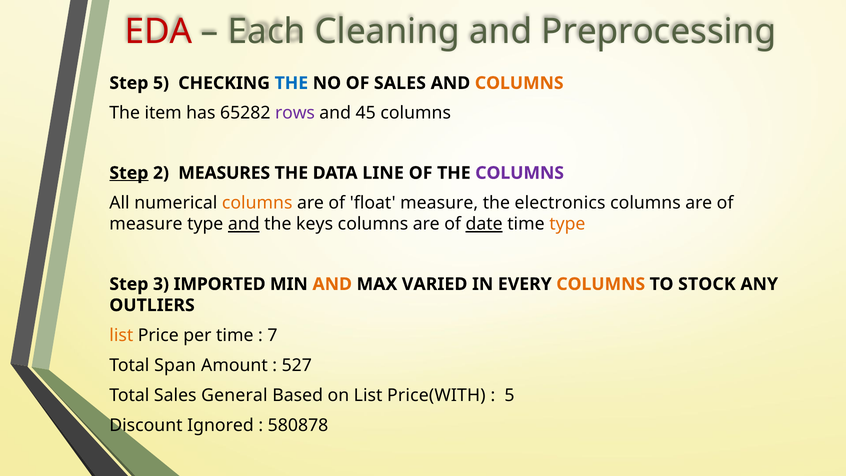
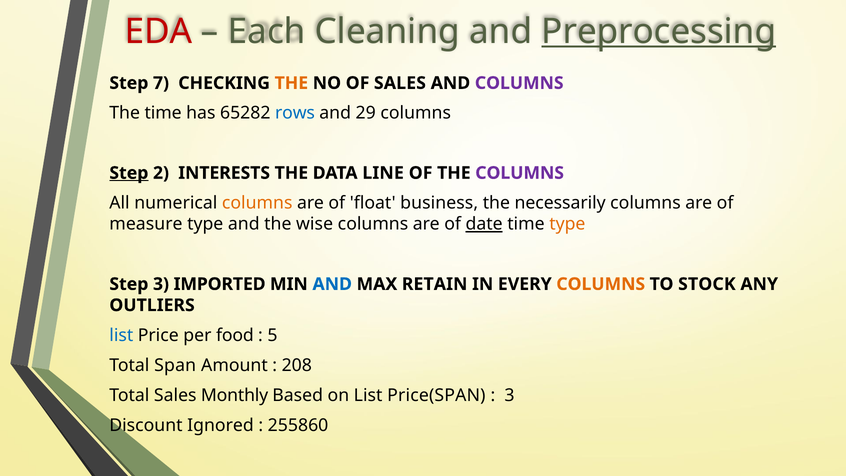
Preprocessing underline: none -> present
Step 5: 5 -> 7
THE at (291, 83) colour: blue -> orange
COLUMNS at (519, 83) colour: orange -> purple
The item: item -> time
rows colour: purple -> blue
45: 45 -> 29
MEASURES: MEASURES -> INTERESTS
float measure: measure -> business
electronics: electronics -> necessarily
and at (244, 224) underline: present -> none
keys: keys -> wise
AND at (332, 284) colour: orange -> blue
VARIED: VARIED -> RETAIN
list at (121, 335) colour: orange -> blue
per time: time -> food
7: 7 -> 5
527: 527 -> 208
General: General -> Monthly
Price(WITH: Price(WITH -> Price(SPAN
5 at (509, 395): 5 -> 3
580878: 580878 -> 255860
